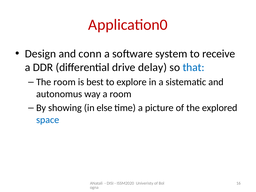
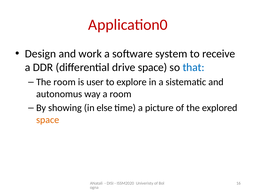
conn: conn -> work
drive delay: delay -> space
best: best -> user
space at (48, 120) colour: blue -> orange
